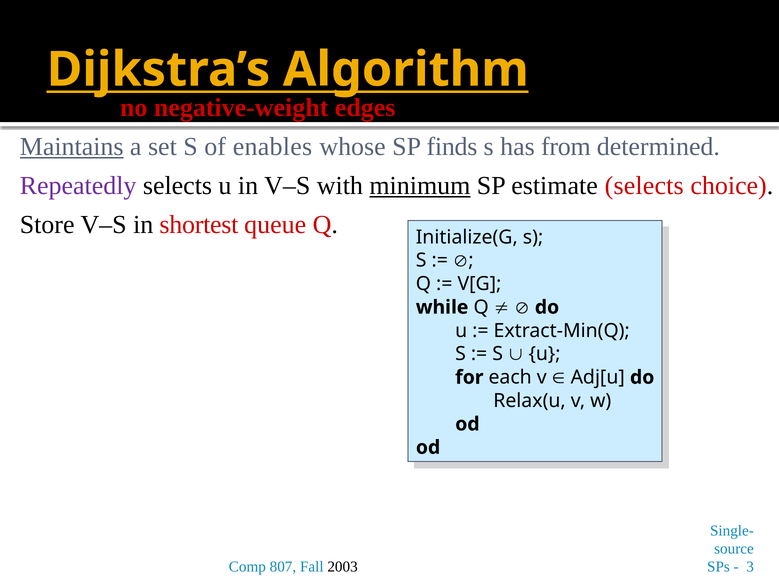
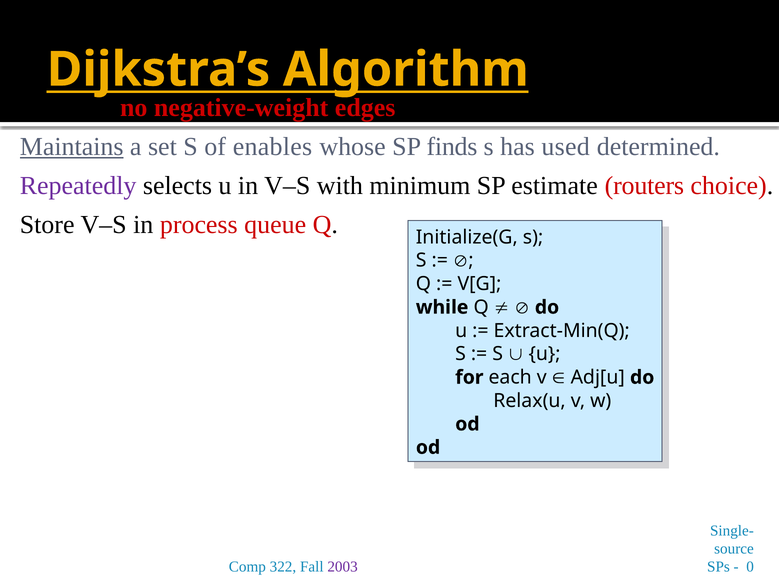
from: from -> used
minimum underline: present -> none
estimate selects: selects -> routers
shortest: shortest -> process
807: 807 -> 322
2003 colour: black -> purple
3: 3 -> 0
